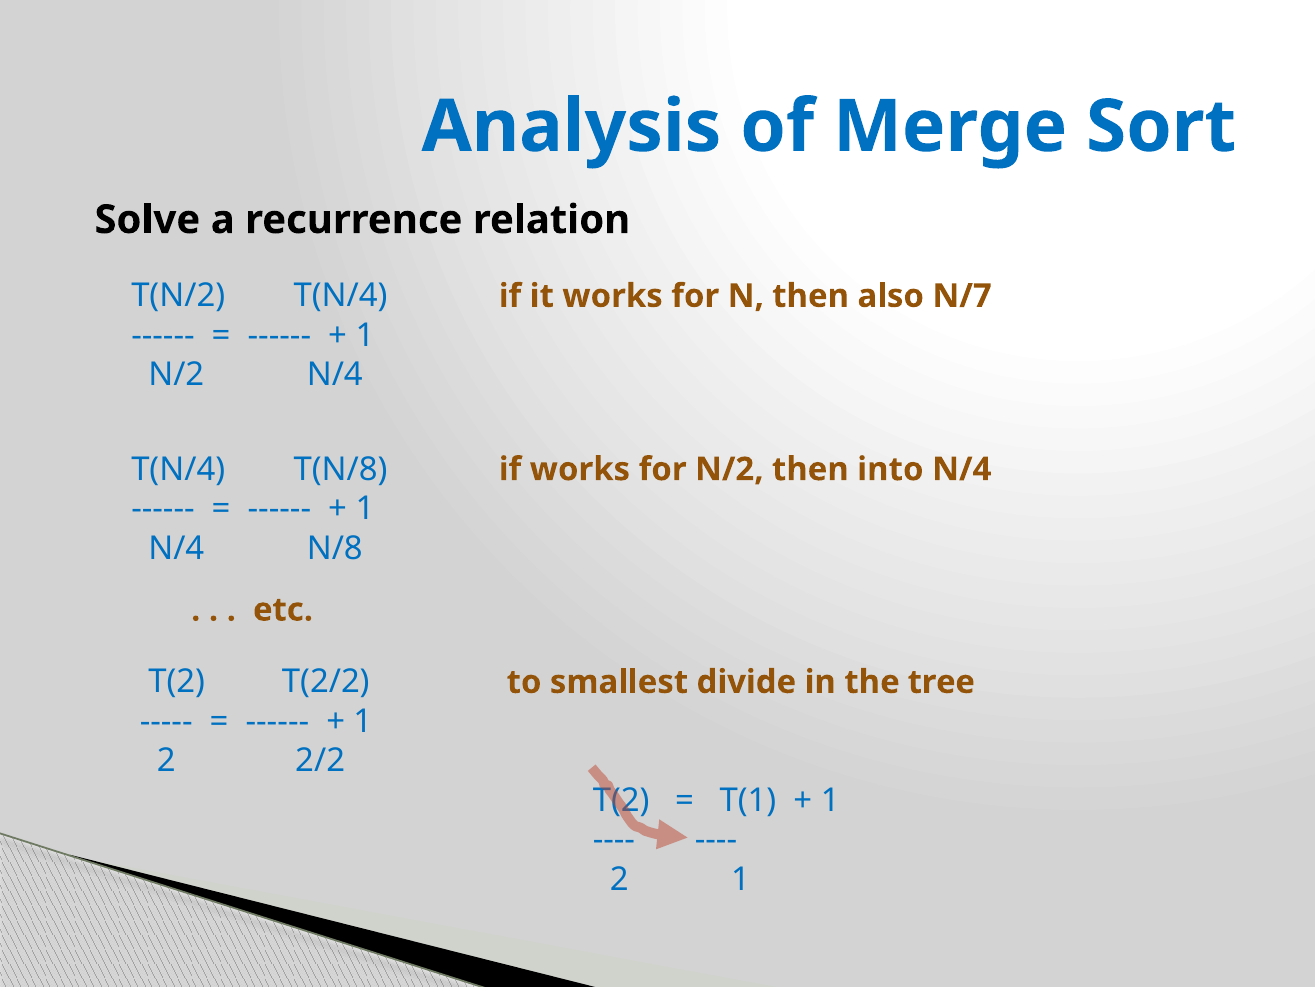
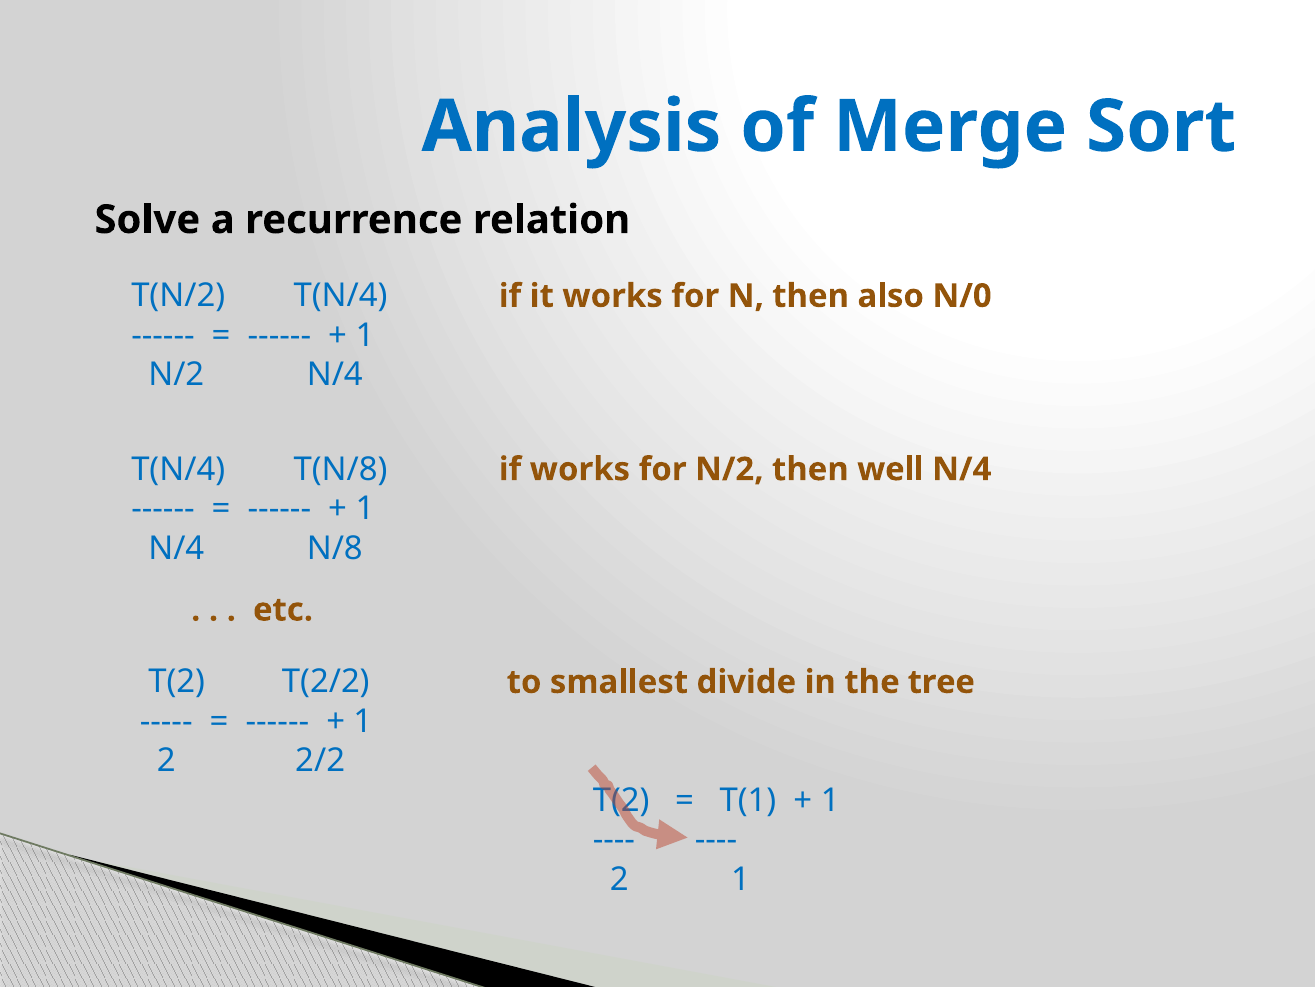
N/7: N/7 -> N/0
into: into -> well
